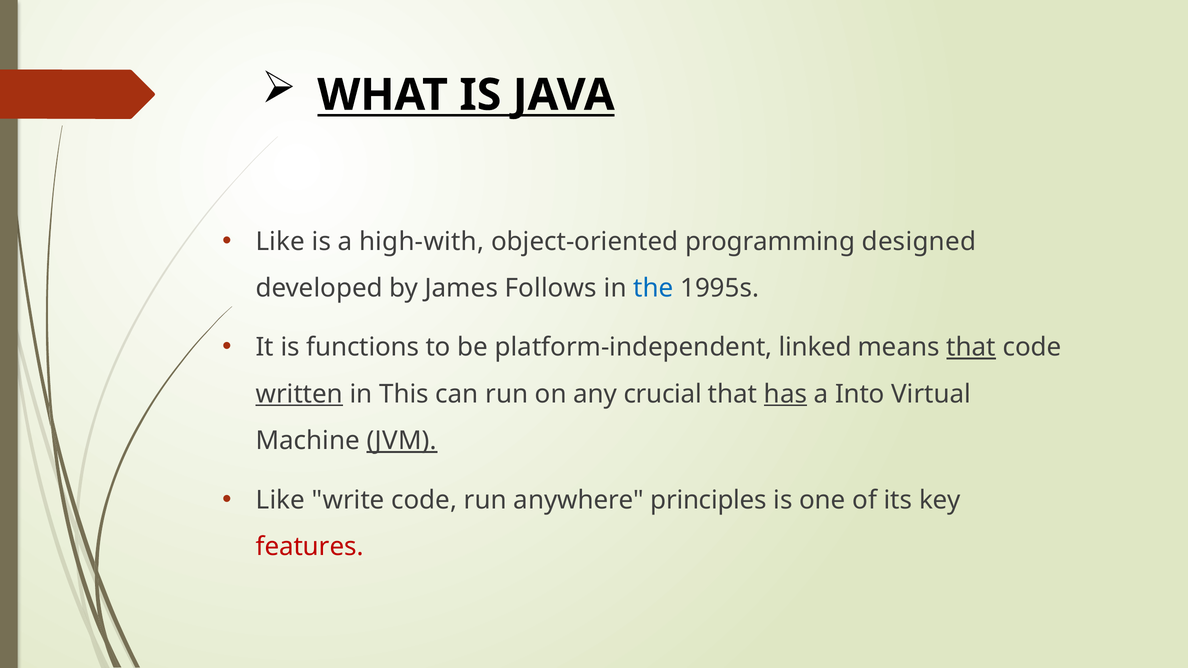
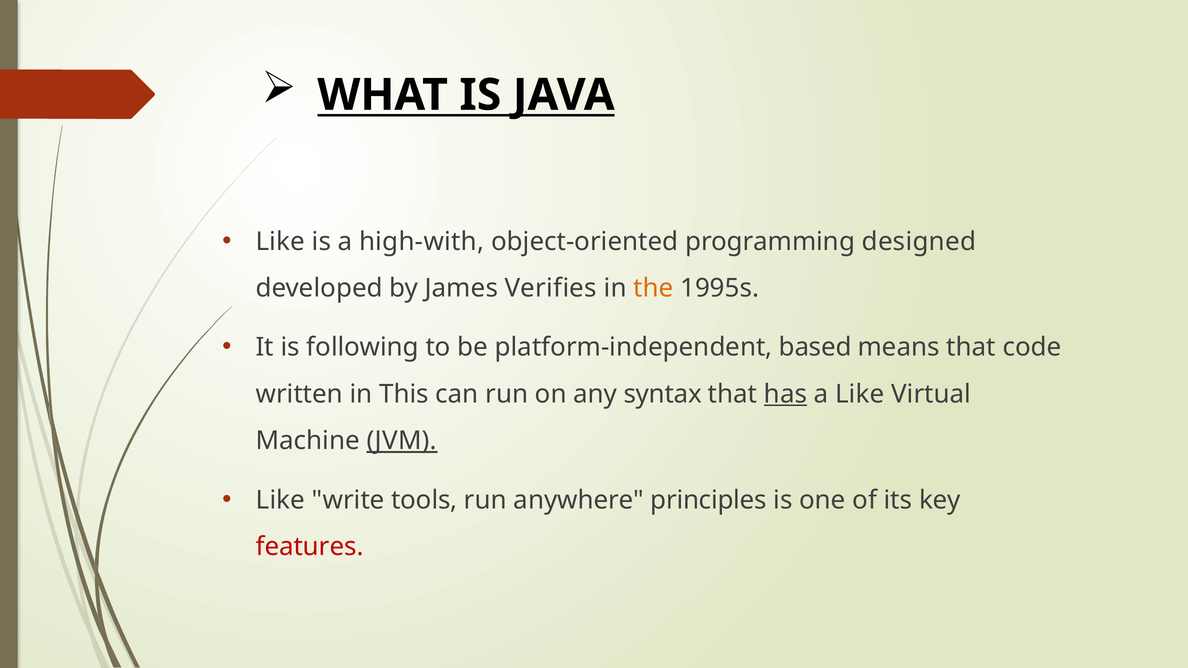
Follows: Follows -> Verifies
the colour: blue -> orange
functions: functions -> following
linked: linked -> based
that at (971, 347) underline: present -> none
written underline: present -> none
crucial: crucial -> syntax
a Into: Into -> Like
write code: code -> tools
